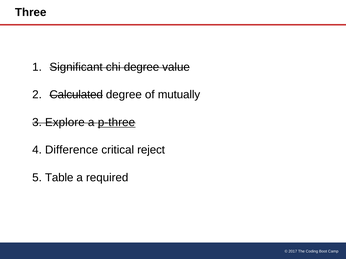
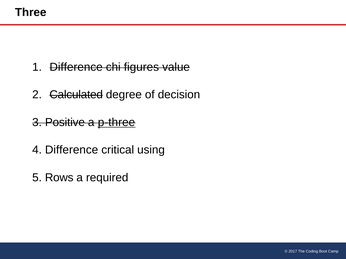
Significant at (76, 67): Significant -> Difference
chi degree: degree -> figures
mutually: mutually -> decision
Explore: Explore -> Positive
reject: reject -> using
Table: Table -> Rows
